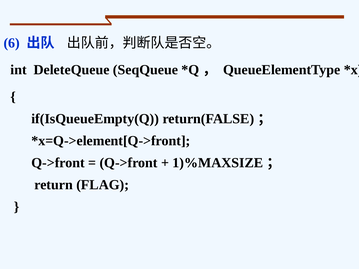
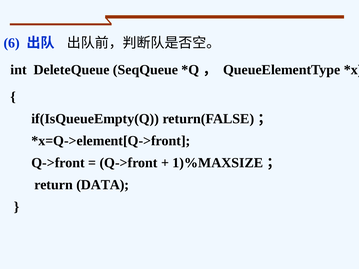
FLAG: FLAG -> DATA
